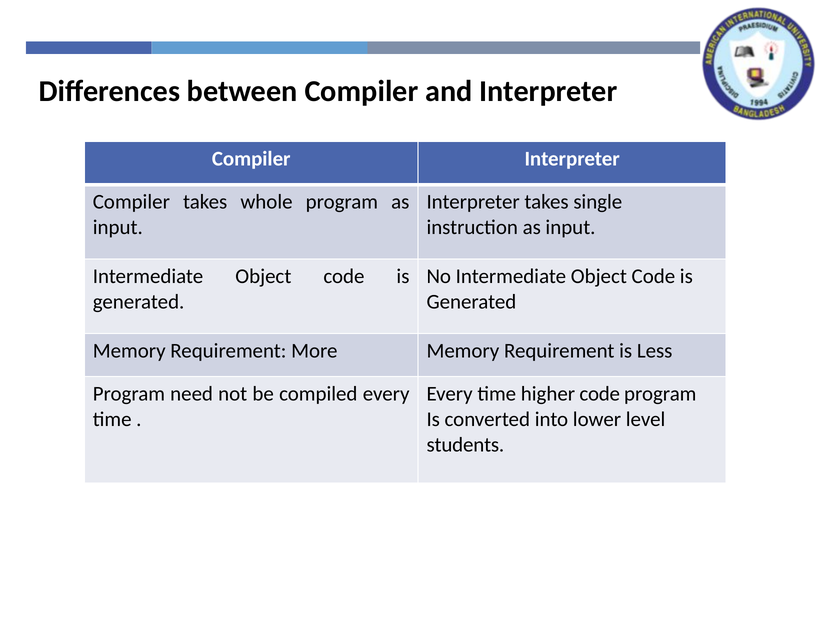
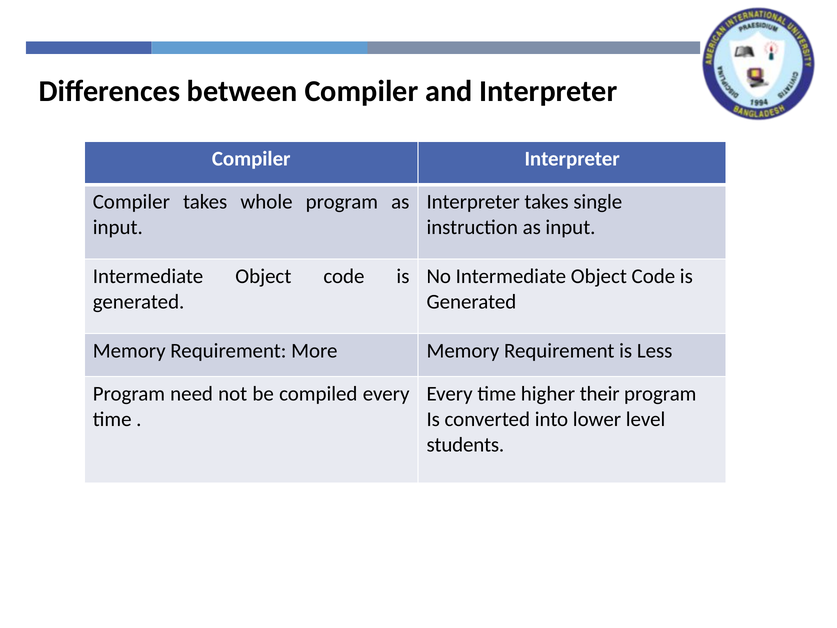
higher code: code -> their
